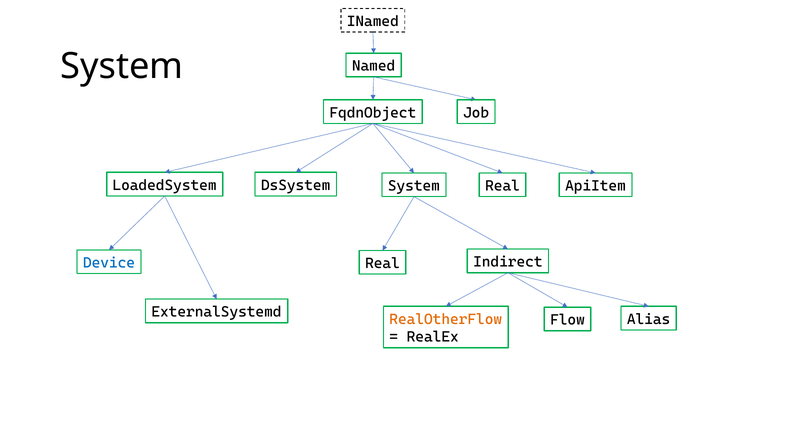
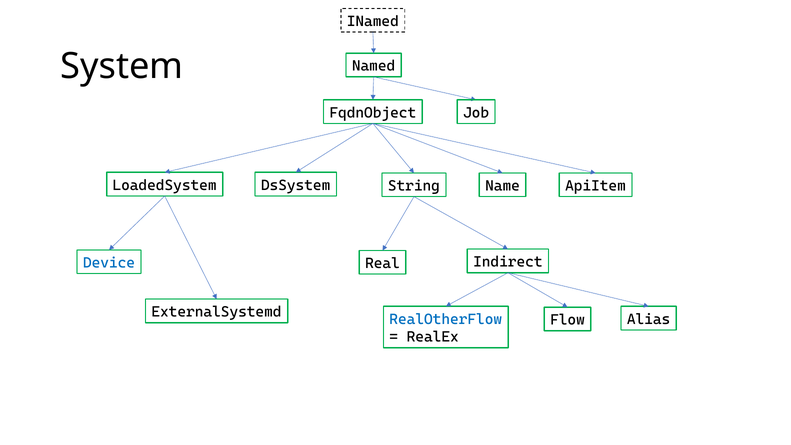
System at (414, 186): System -> String
Real at (503, 186): Real -> Name
RealOtherFlow colour: orange -> blue
